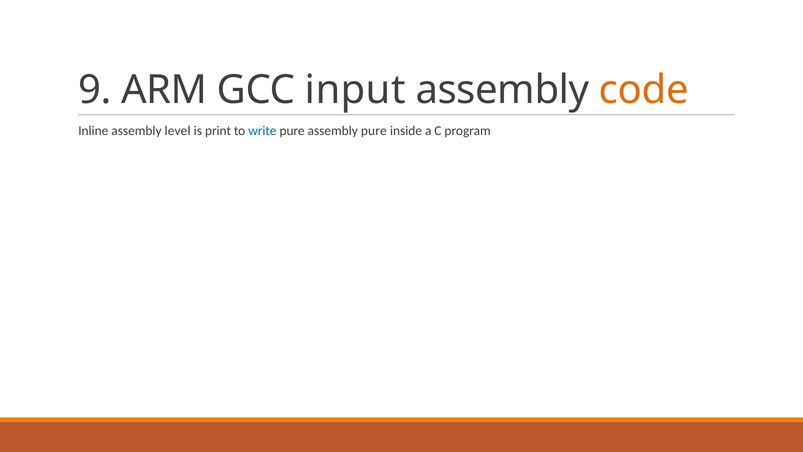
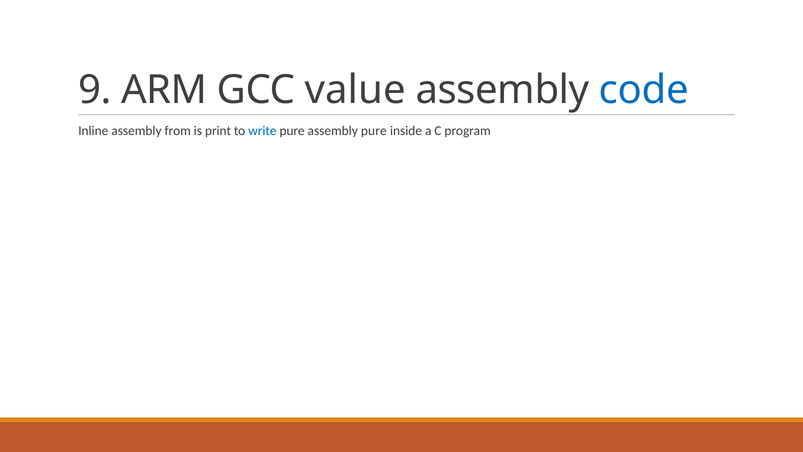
input: input -> value
code colour: orange -> blue
level: level -> from
